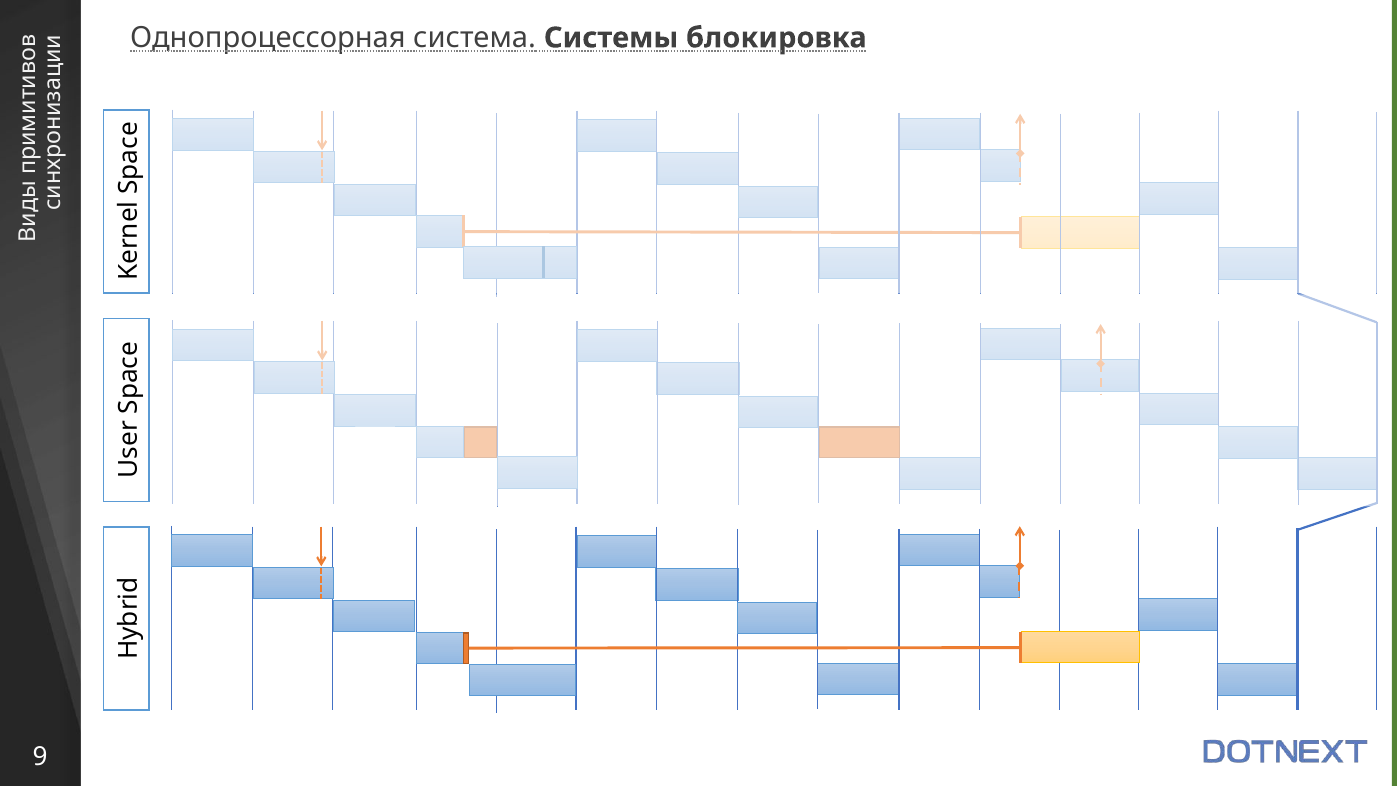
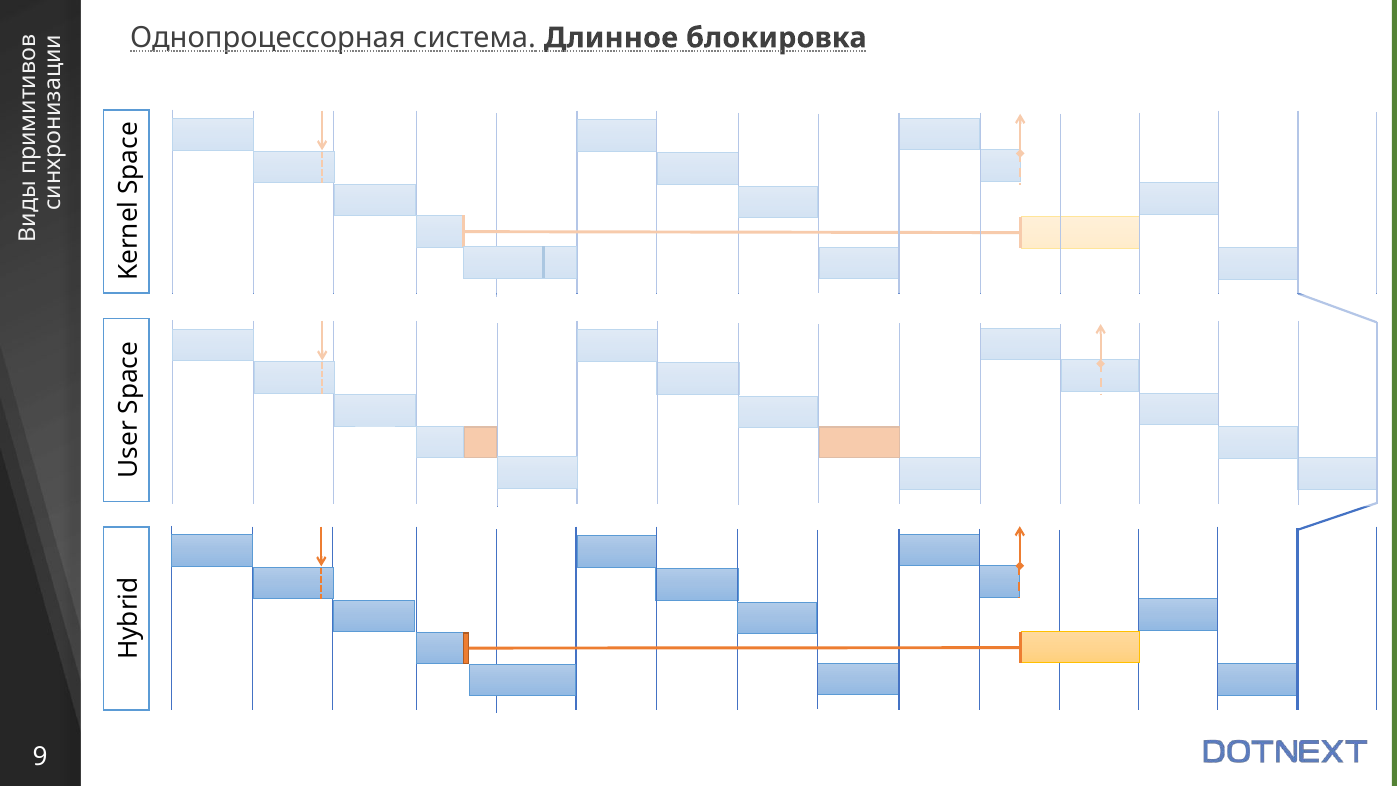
Системы: Системы -> Длинное
